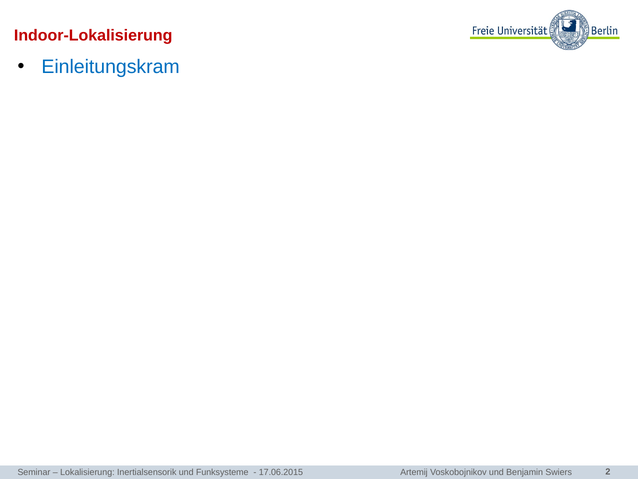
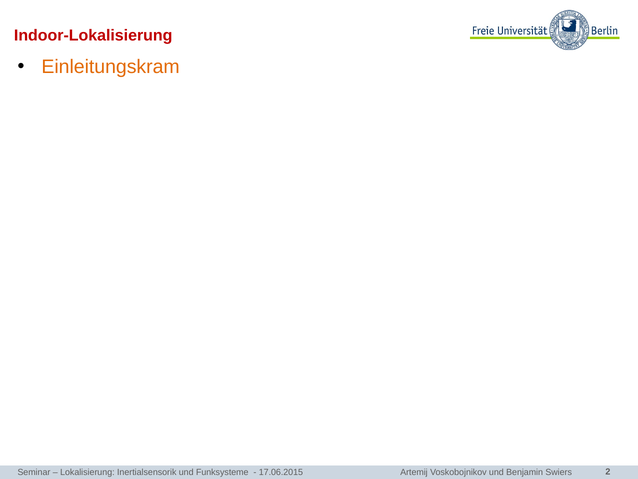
Einleitungskram colour: blue -> orange
